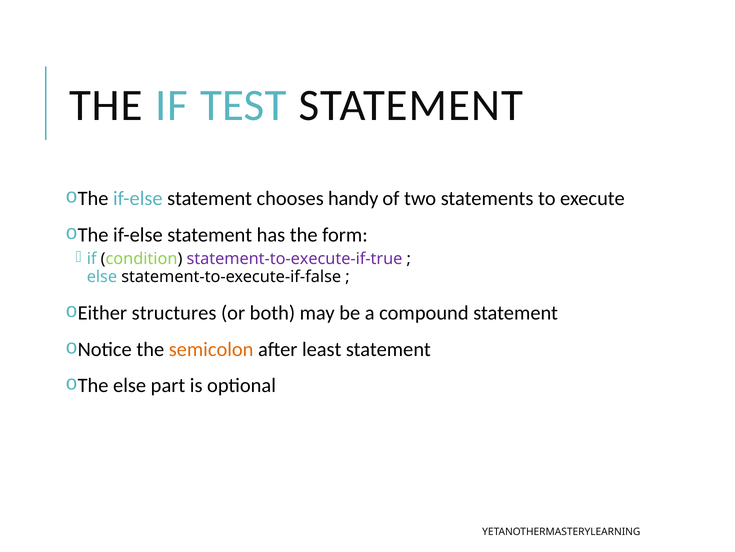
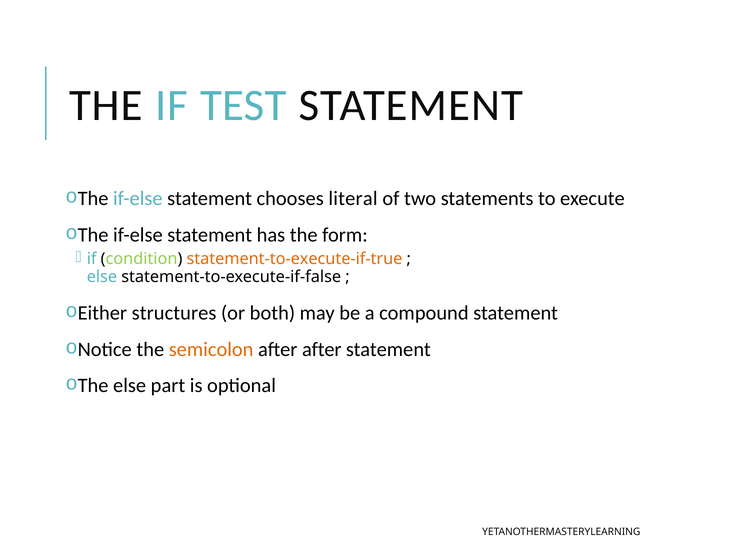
handy: handy -> literal
statement-to-execute-if-true colour: purple -> orange
after least: least -> after
